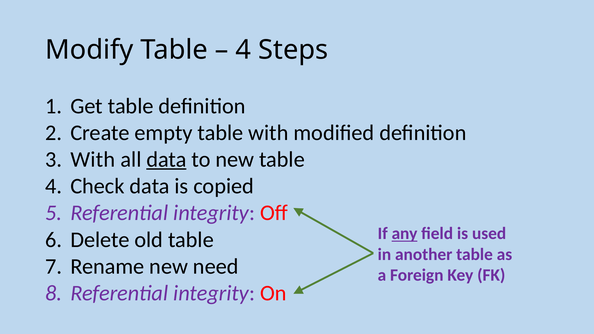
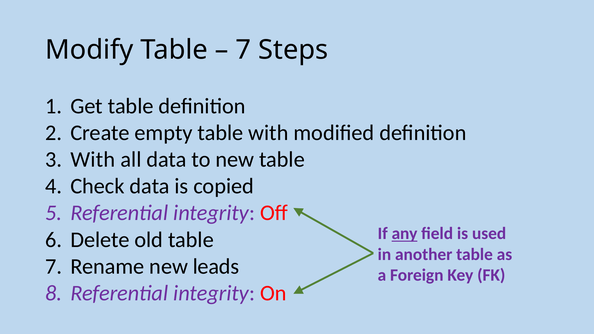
4 at (243, 50): 4 -> 7
data at (167, 160) underline: present -> none
need: need -> leads
